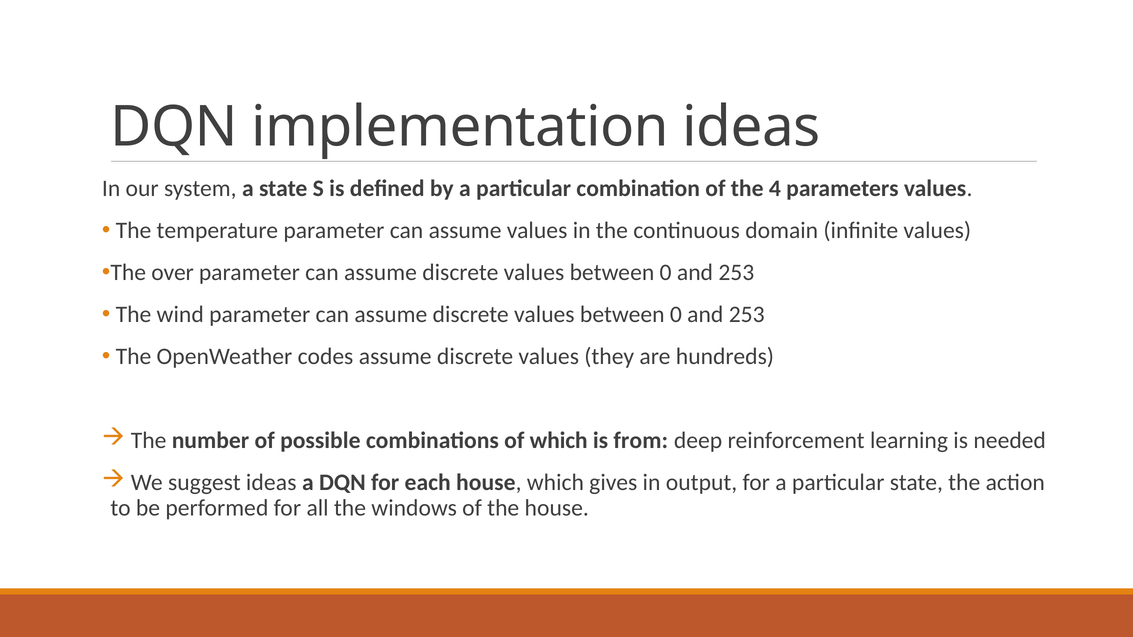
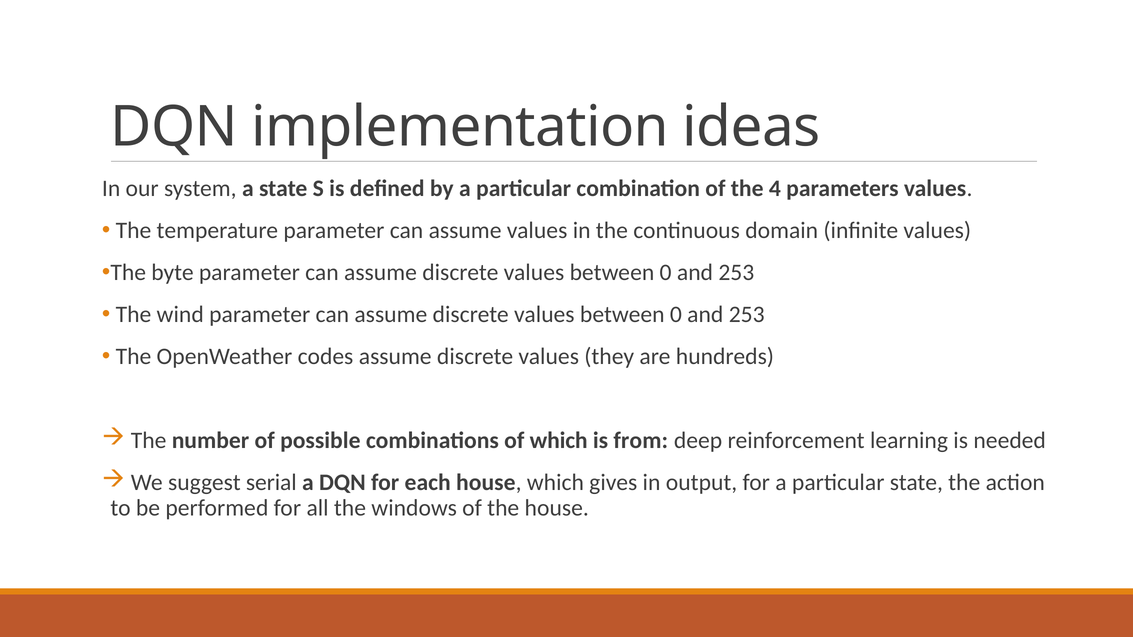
over: over -> byte
suggest ideas: ideas -> serial
